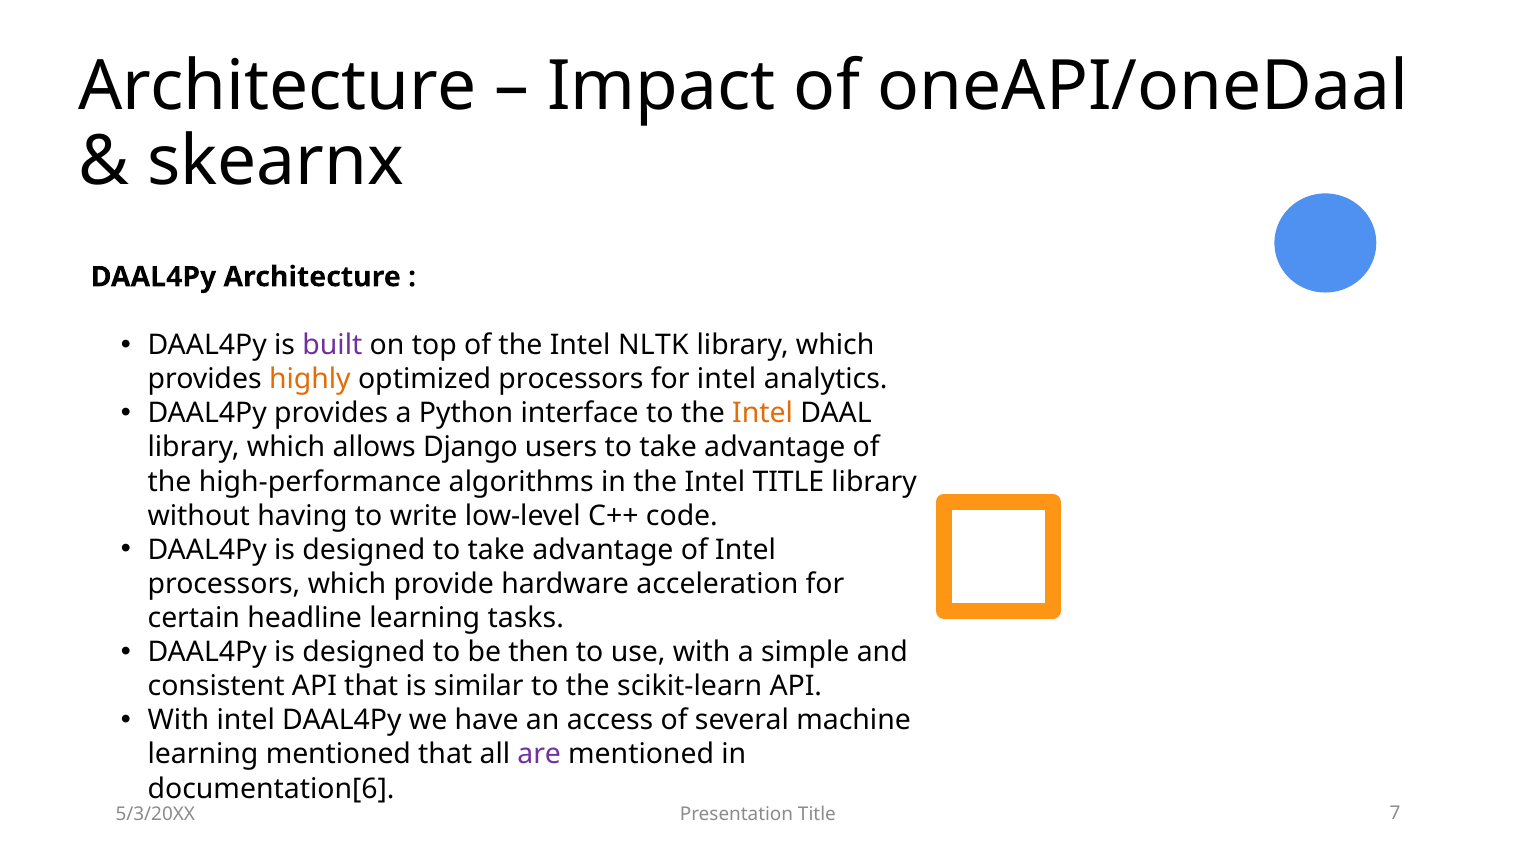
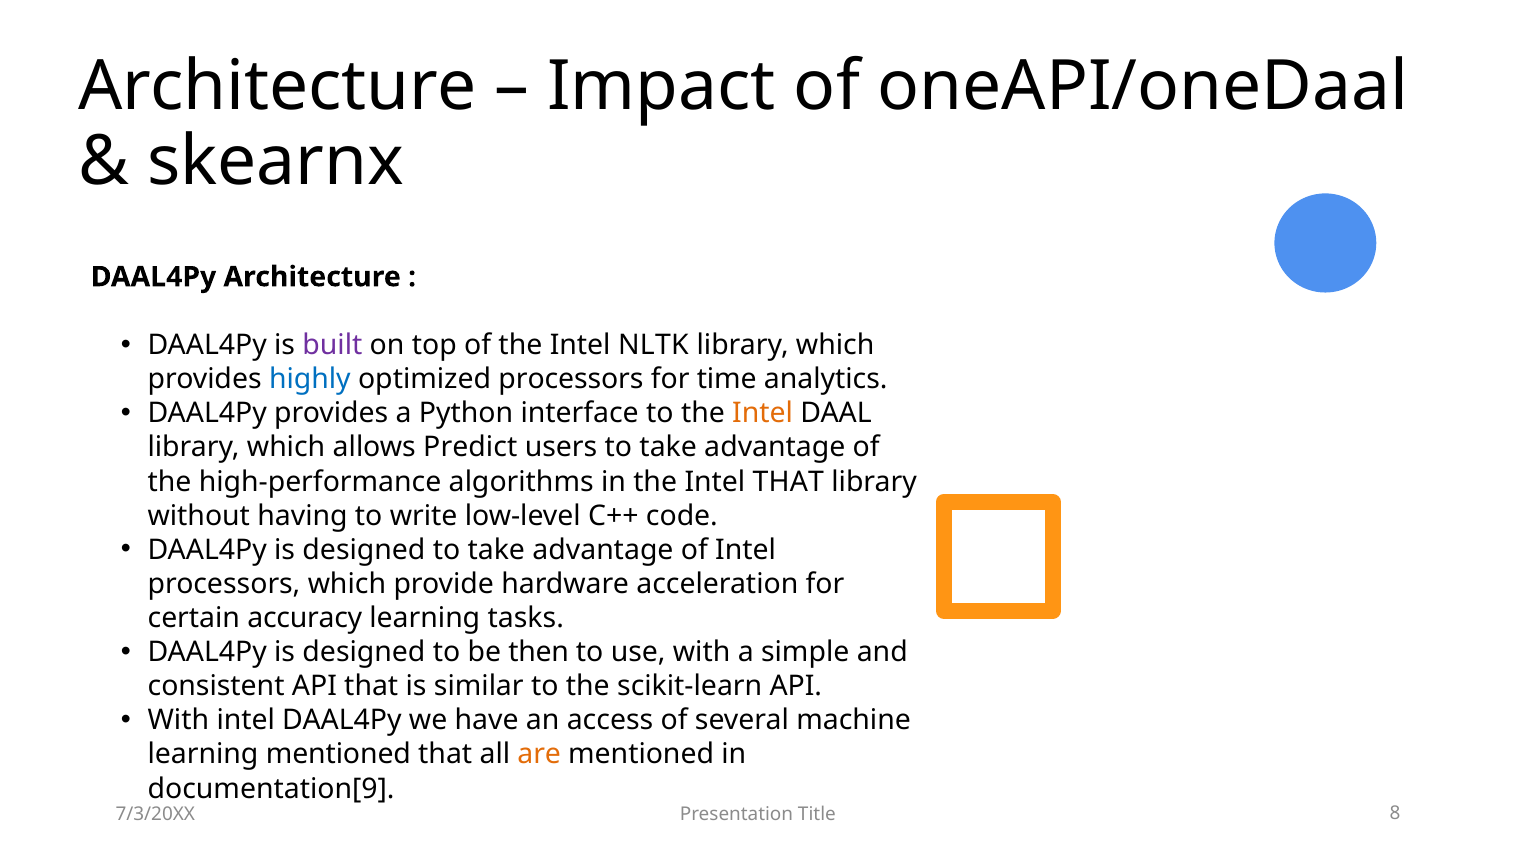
highly colour: orange -> blue
for intel: intel -> time
Django: Django -> Predict
Intel TITLE: TITLE -> THAT
headline: headline -> accuracy
are colour: purple -> orange
documentation[6: documentation[6 -> documentation[9
5/3/20XX: 5/3/20XX -> 7/3/20XX
7: 7 -> 8
